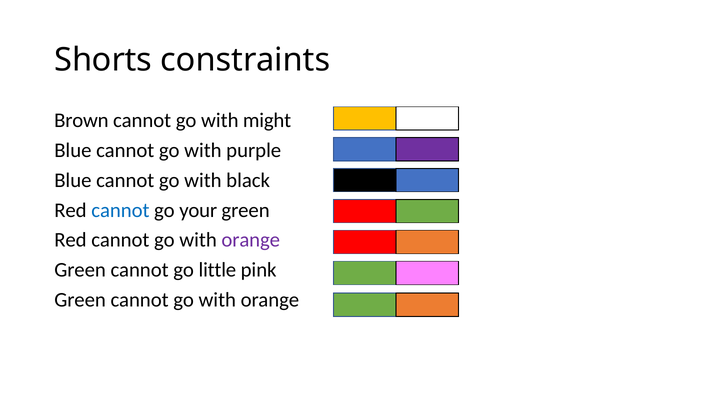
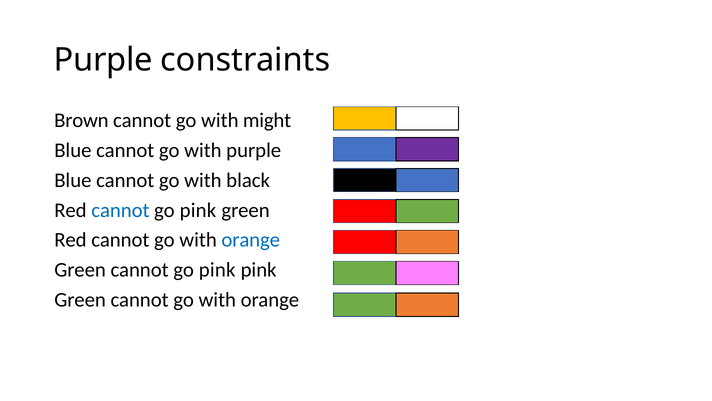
Shorts at (103, 60): Shorts -> Purple
your at (198, 210): your -> pink
orange at (251, 240) colour: purple -> blue
Green cannot go little: little -> pink
